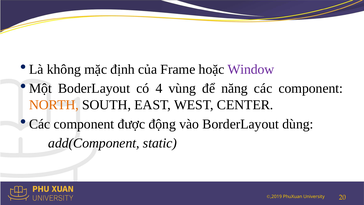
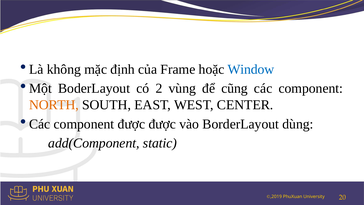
Window colour: purple -> blue
4: 4 -> 2
năng: năng -> cũng
được động: động -> được
